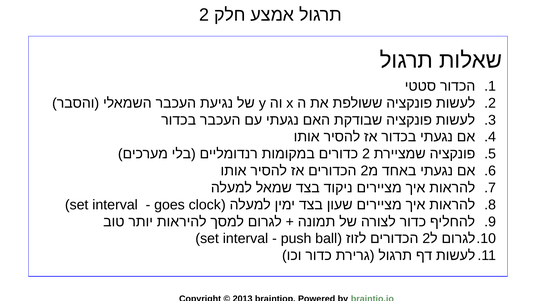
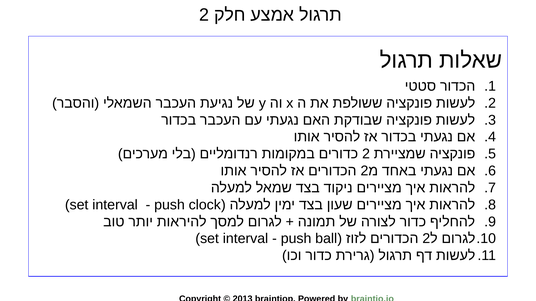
goes at (170, 205): goes -> push
